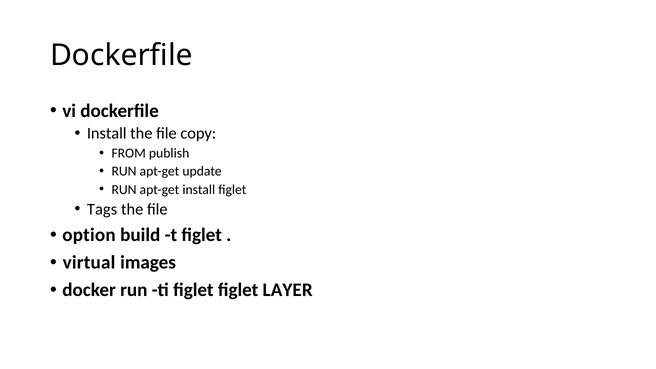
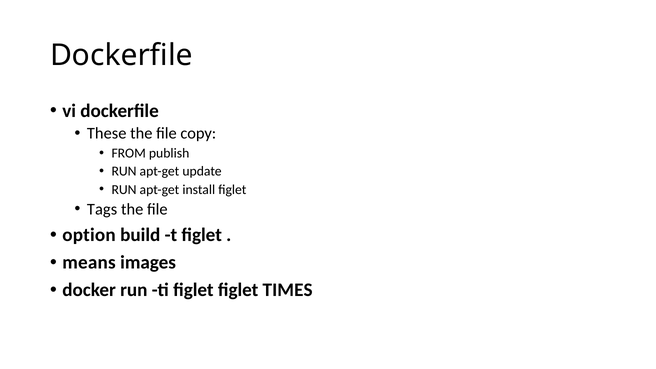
Install at (107, 134): Install -> These
virtual: virtual -> means
LAYER: LAYER -> TIMES
